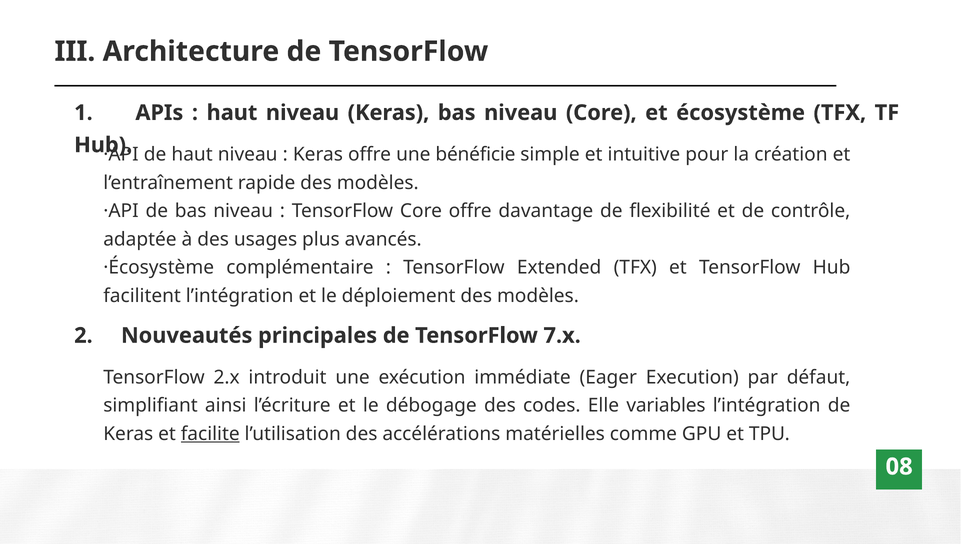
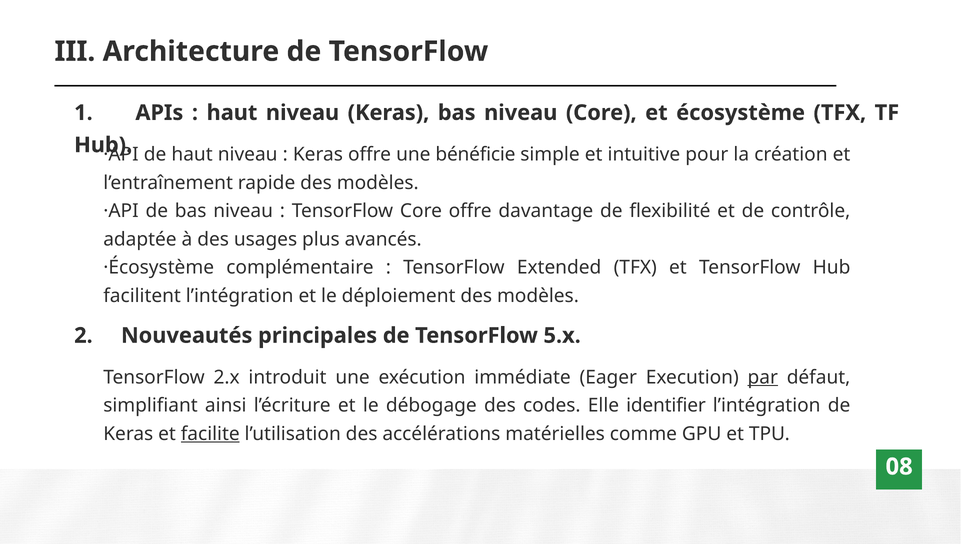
7.x: 7.x -> 5.x
par underline: none -> present
variables: variables -> identifier
